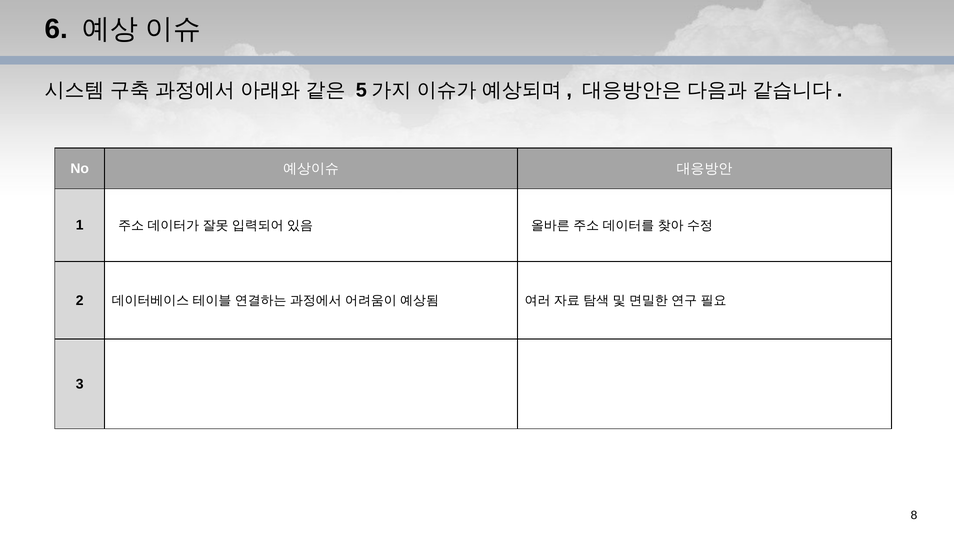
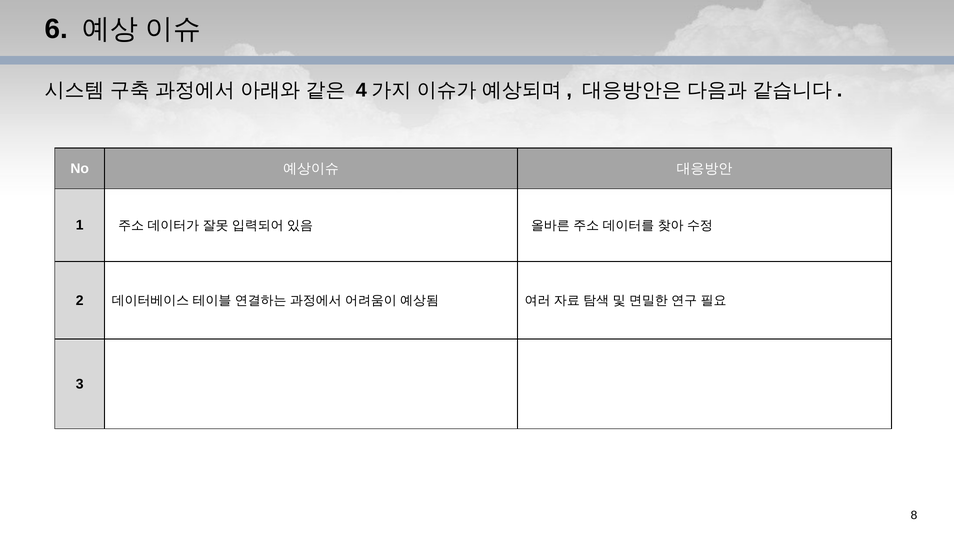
5: 5 -> 4
